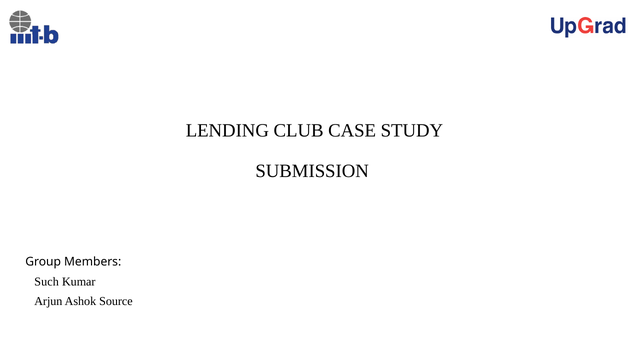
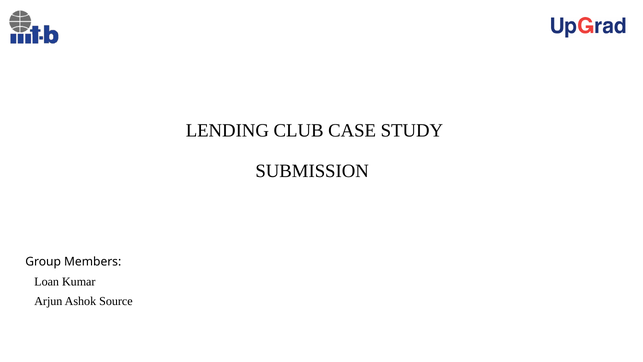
Such: Such -> Loan
